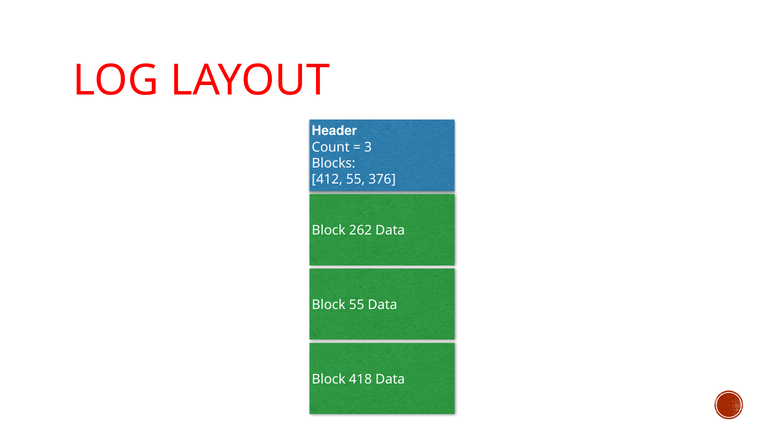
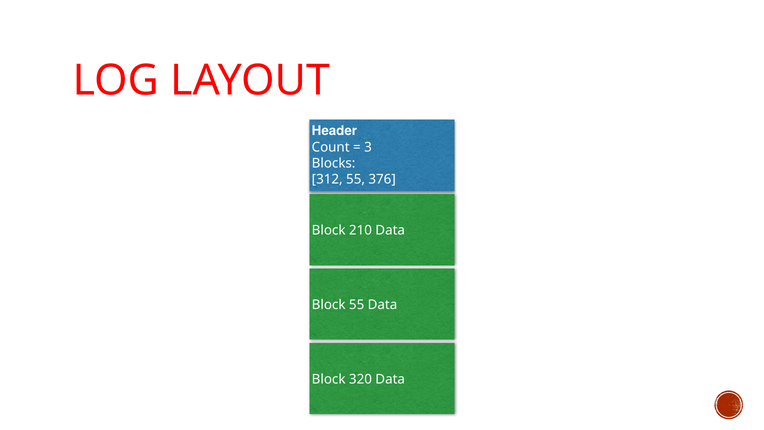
412: 412 -> 312
262: 262 -> 210
418: 418 -> 320
